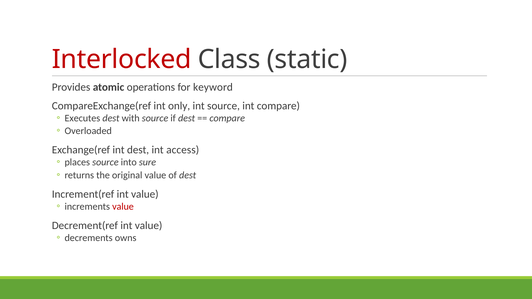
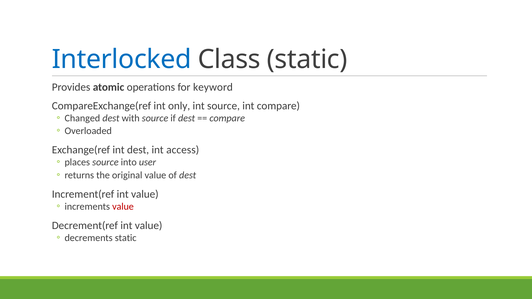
Interlocked colour: red -> blue
Executes: Executes -> Changed
sure: sure -> user
decrements owns: owns -> static
